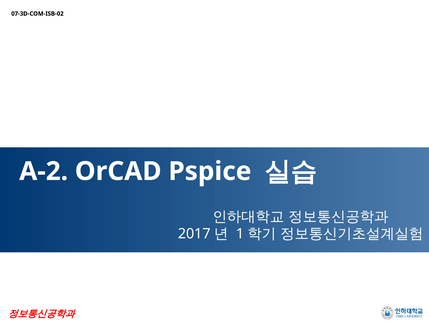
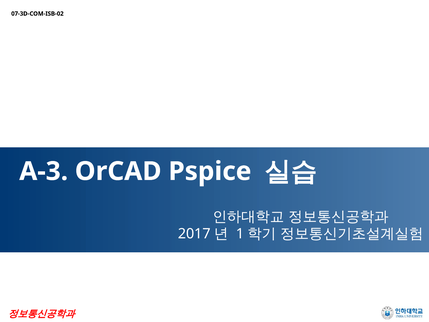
A-2: A-2 -> A-3
